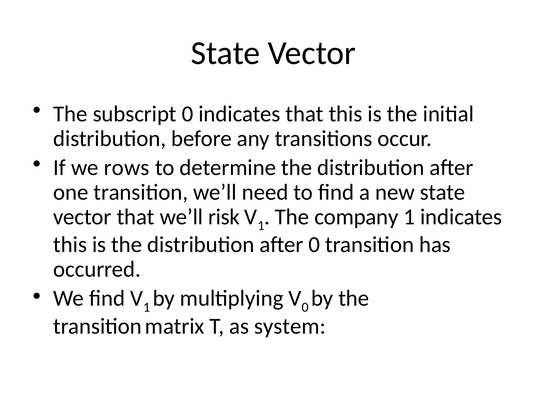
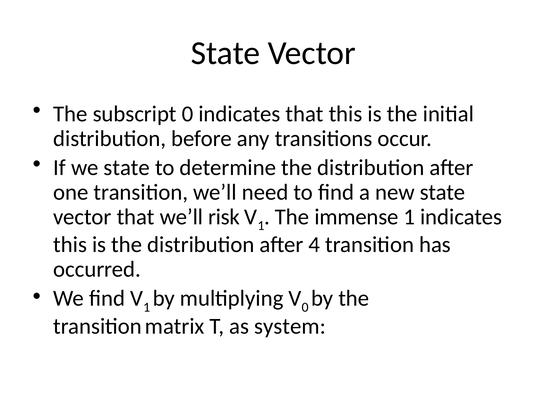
we rows: rows -> state
company: company -> immense
after 0: 0 -> 4
